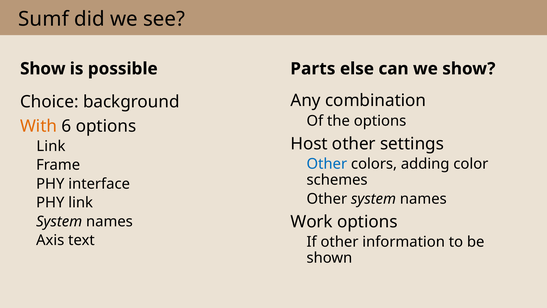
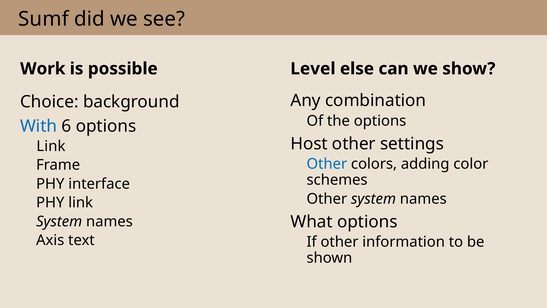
Show at (43, 69): Show -> Work
Parts: Parts -> Level
With colour: orange -> blue
Work: Work -> What
